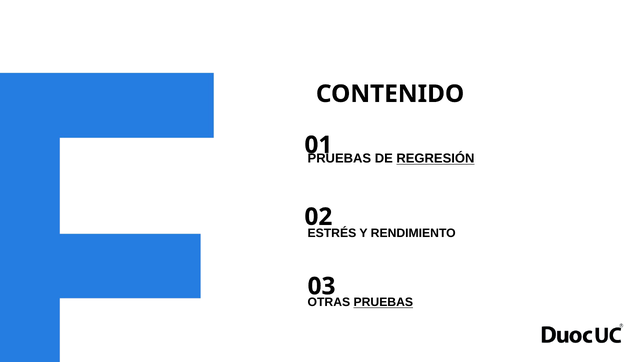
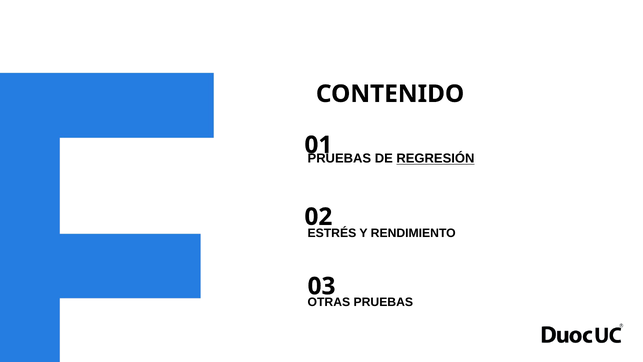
PRUEBAS at (383, 302) underline: present -> none
